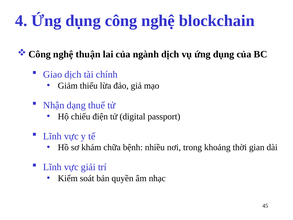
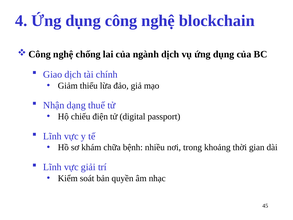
thuận: thuận -> chống
